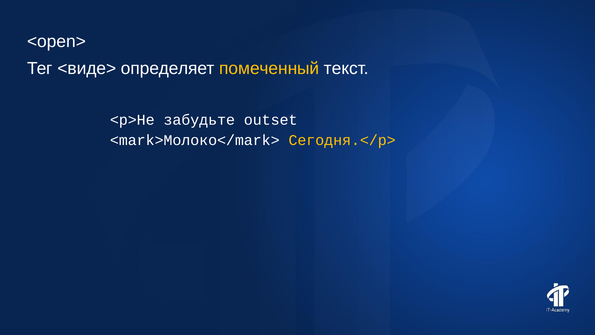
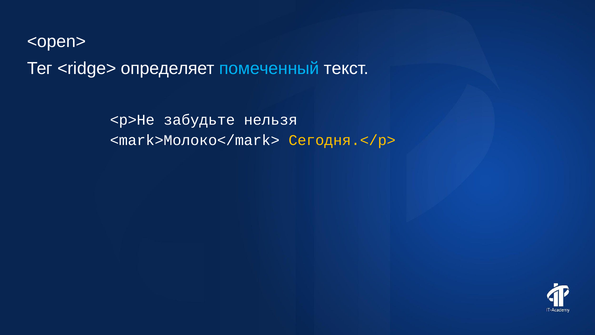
<виде>: <виде> -> <ridge>
помеченный colour: yellow -> light blue
outset: outset -> нельзя
